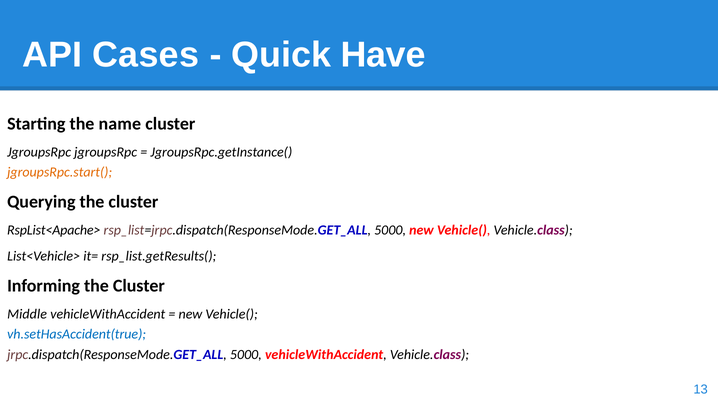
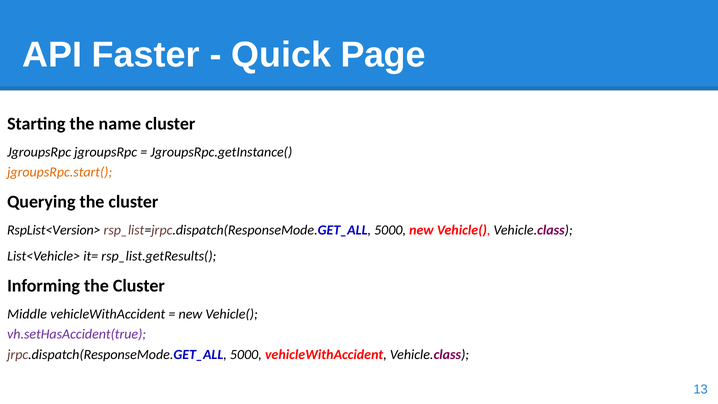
Cases: Cases -> Faster
Have: Have -> Page
RspList<Apache>: RspList<Apache> -> RspList<Version>
vh.setHasAccident(true colour: blue -> purple
